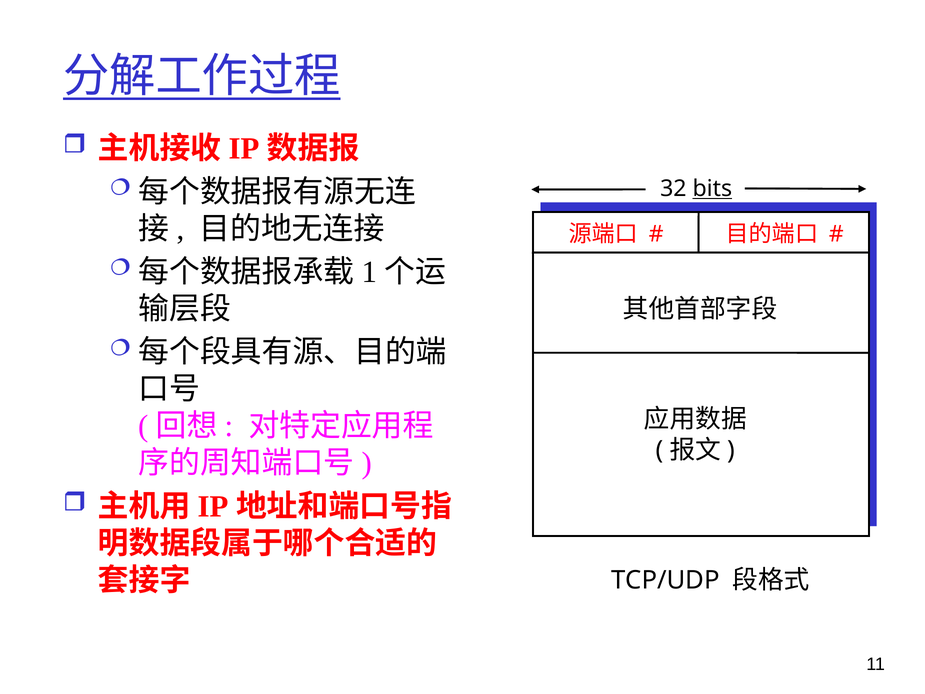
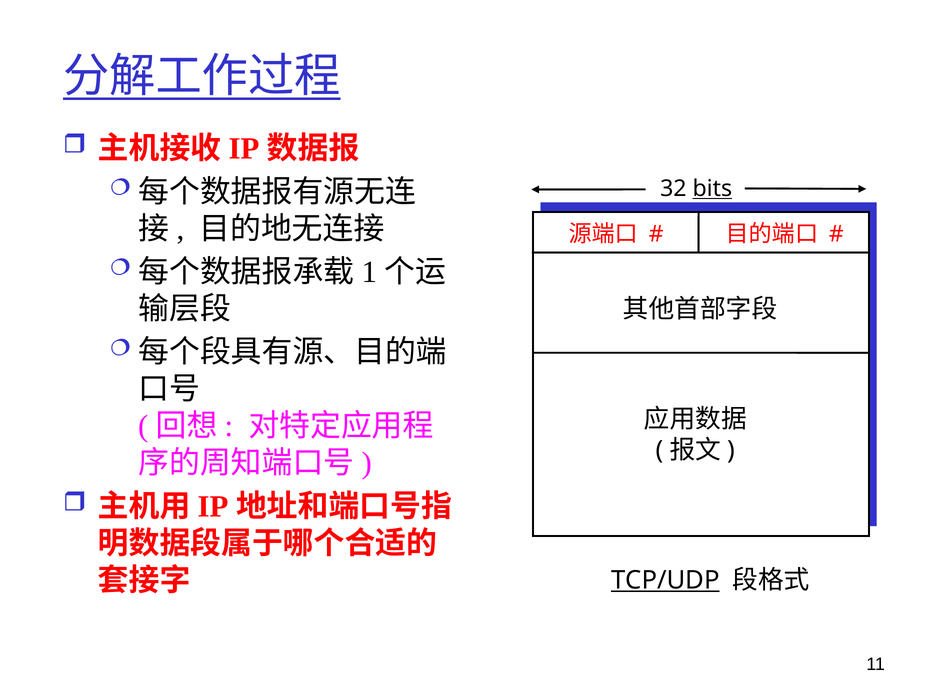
TCP/UDP underline: none -> present
